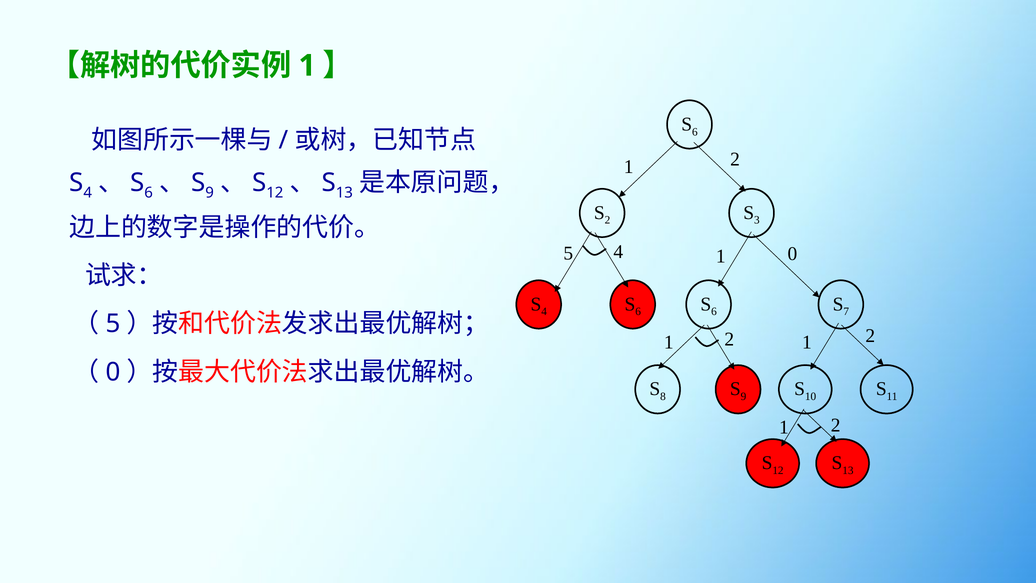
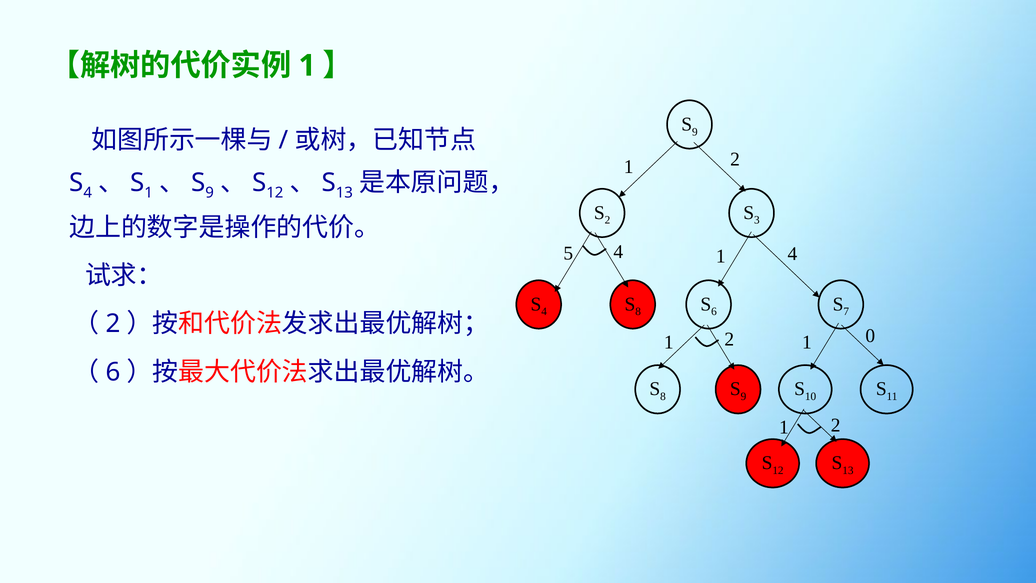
6 at (695, 132): 6 -> 9
6 at (149, 193): 6 -> 1
1 0: 0 -> 4
6 at (638, 312): 6 -> 8
5 at (113, 324): 5 -> 2
2 at (870, 336): 2 -> 0
0 at (113, 372): 0 -> 6
